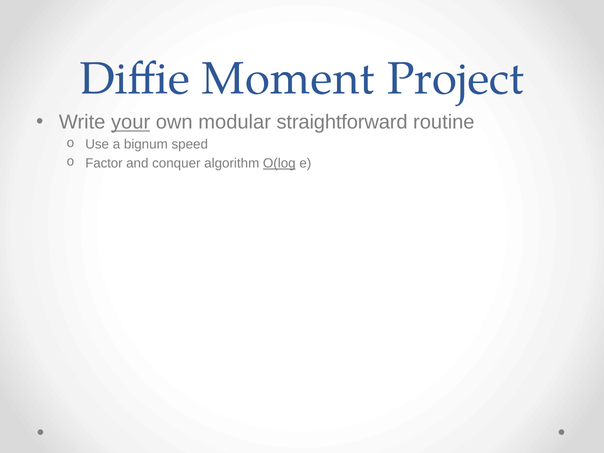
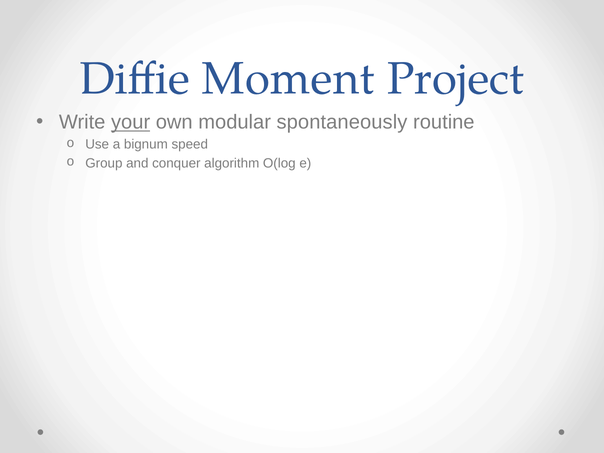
straightforward: straightforward -> spontaneously
Factor: Factor -> Group
O(log underline: present -> none
